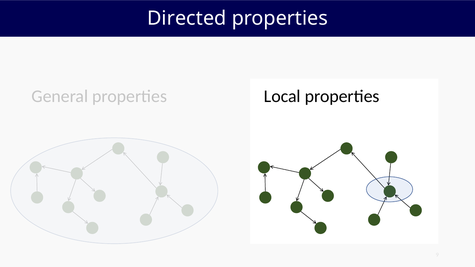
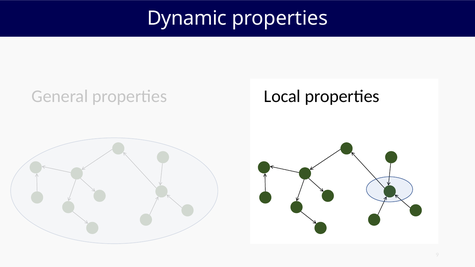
Directed: Directed -> Dynamic
